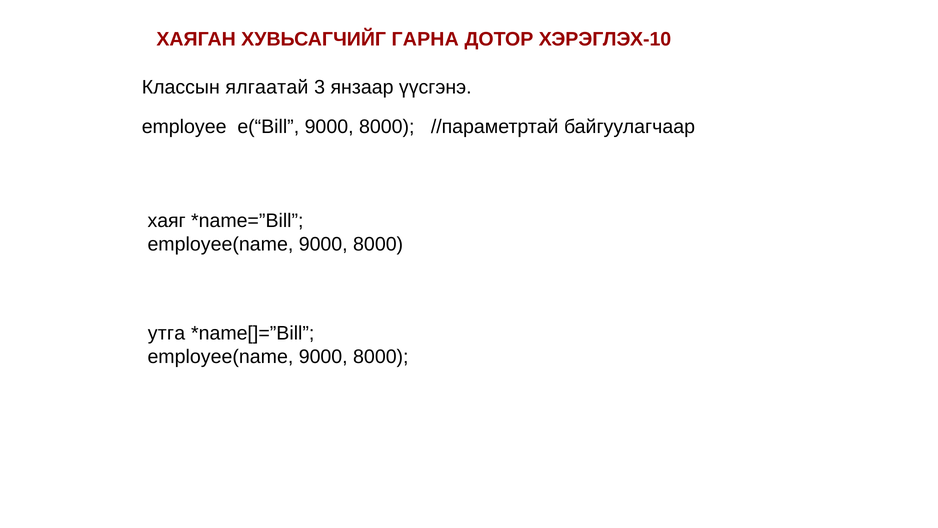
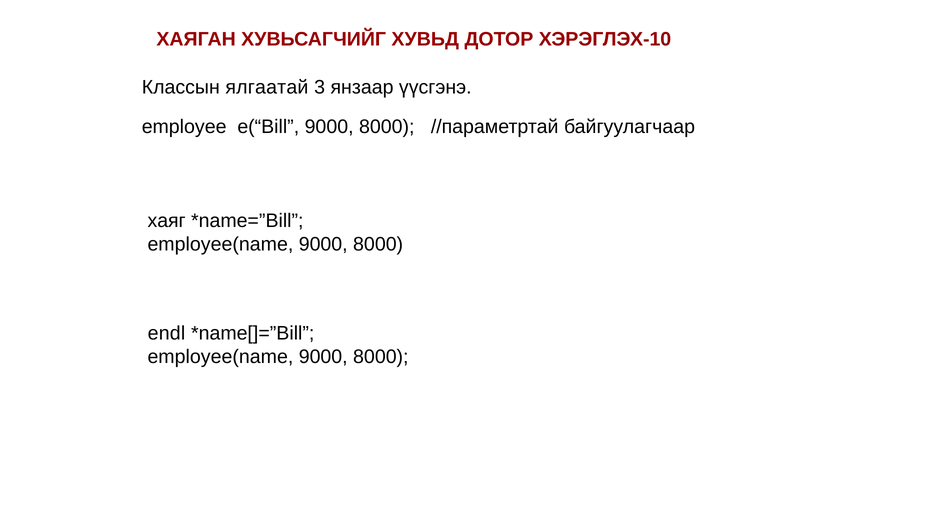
ГАРНА: ГАРНА -> ХУВЬД
утга: утга -> endl
